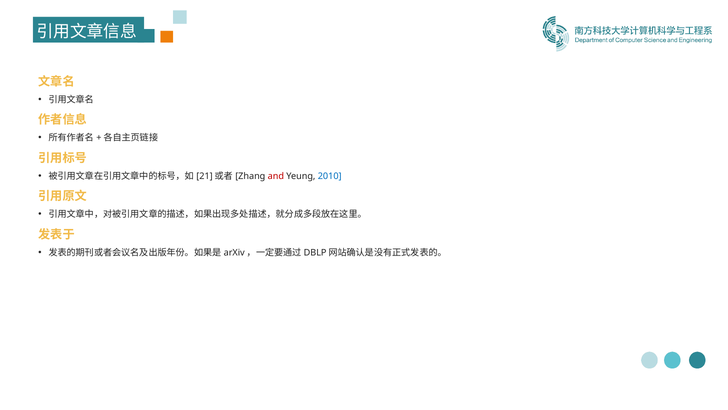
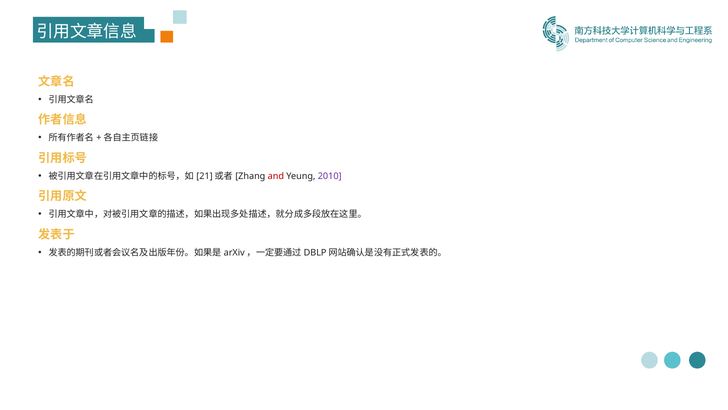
2010 colour: blue -> purple
